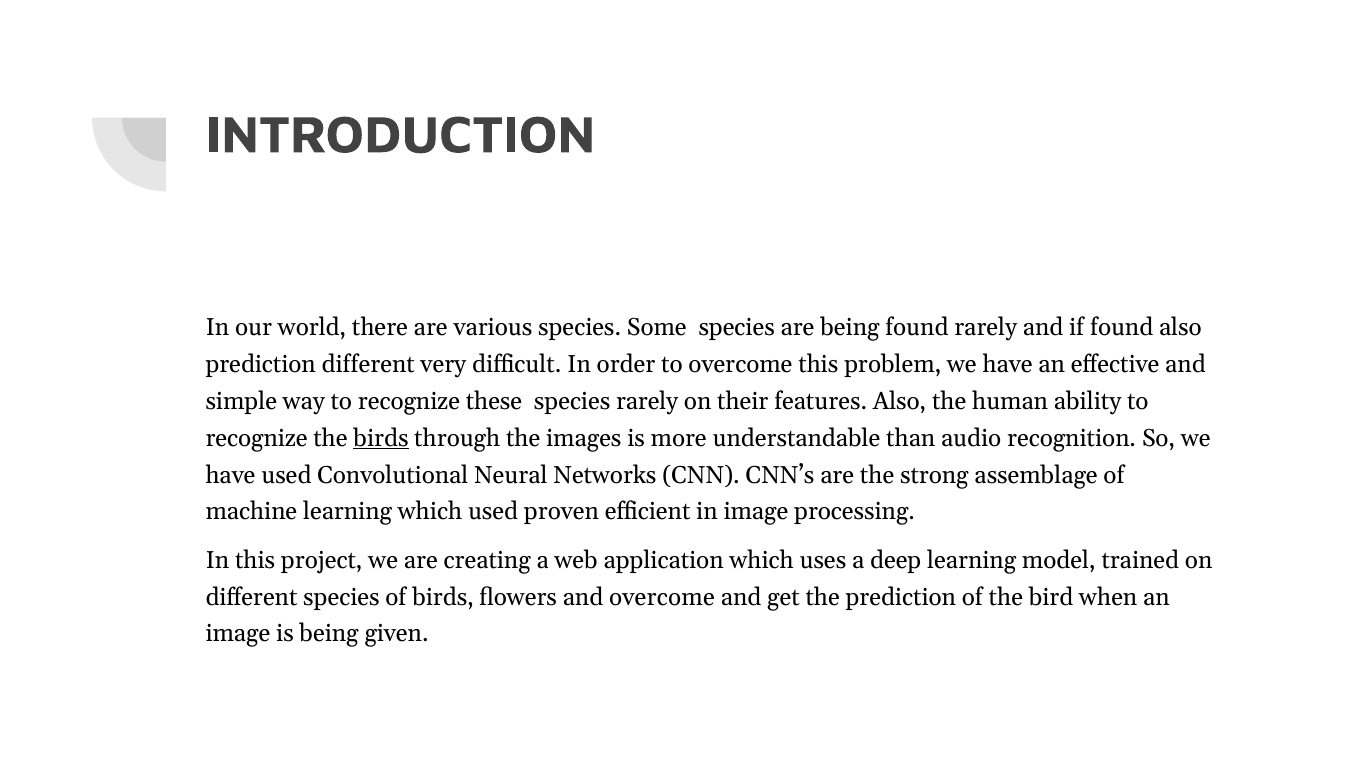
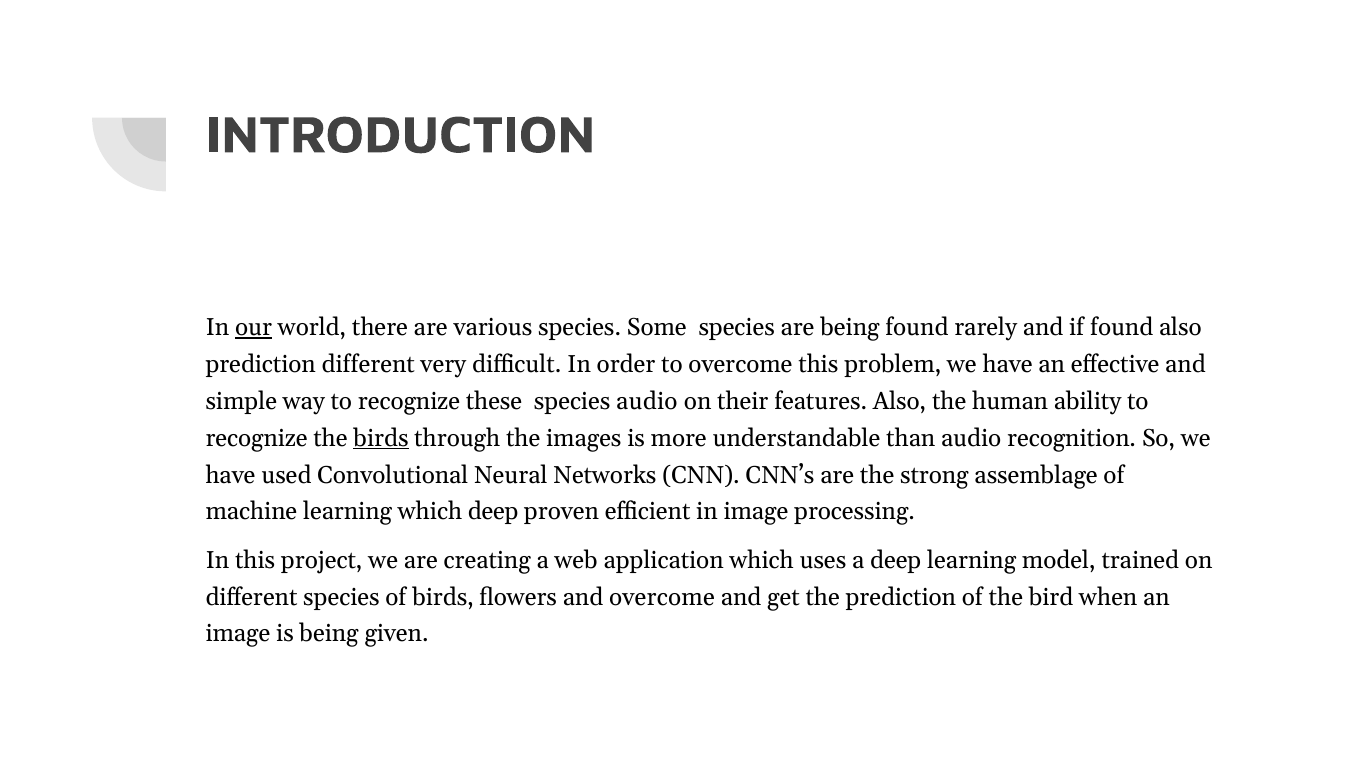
our underline: none -> present
species rarely: rarely -> audio
which used: used -> deep
